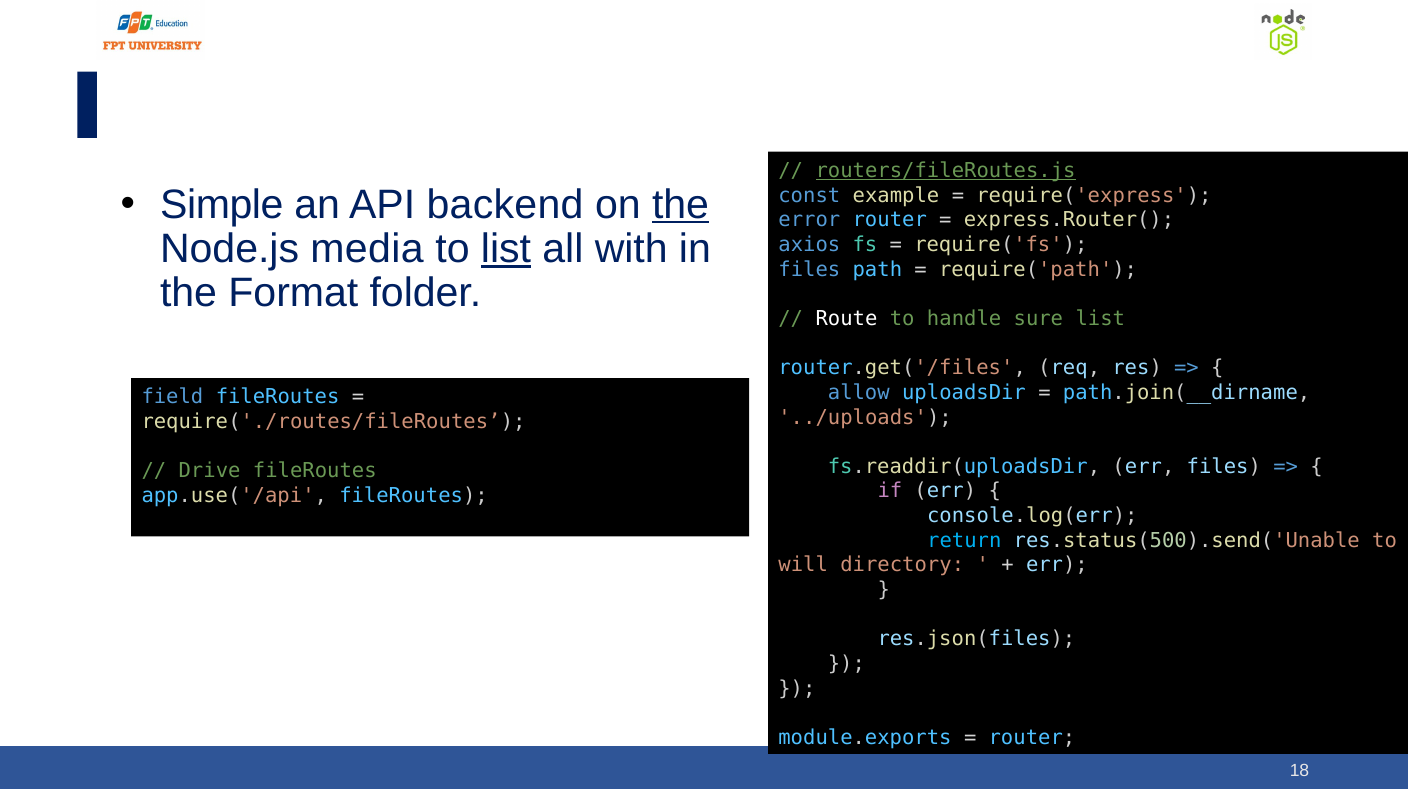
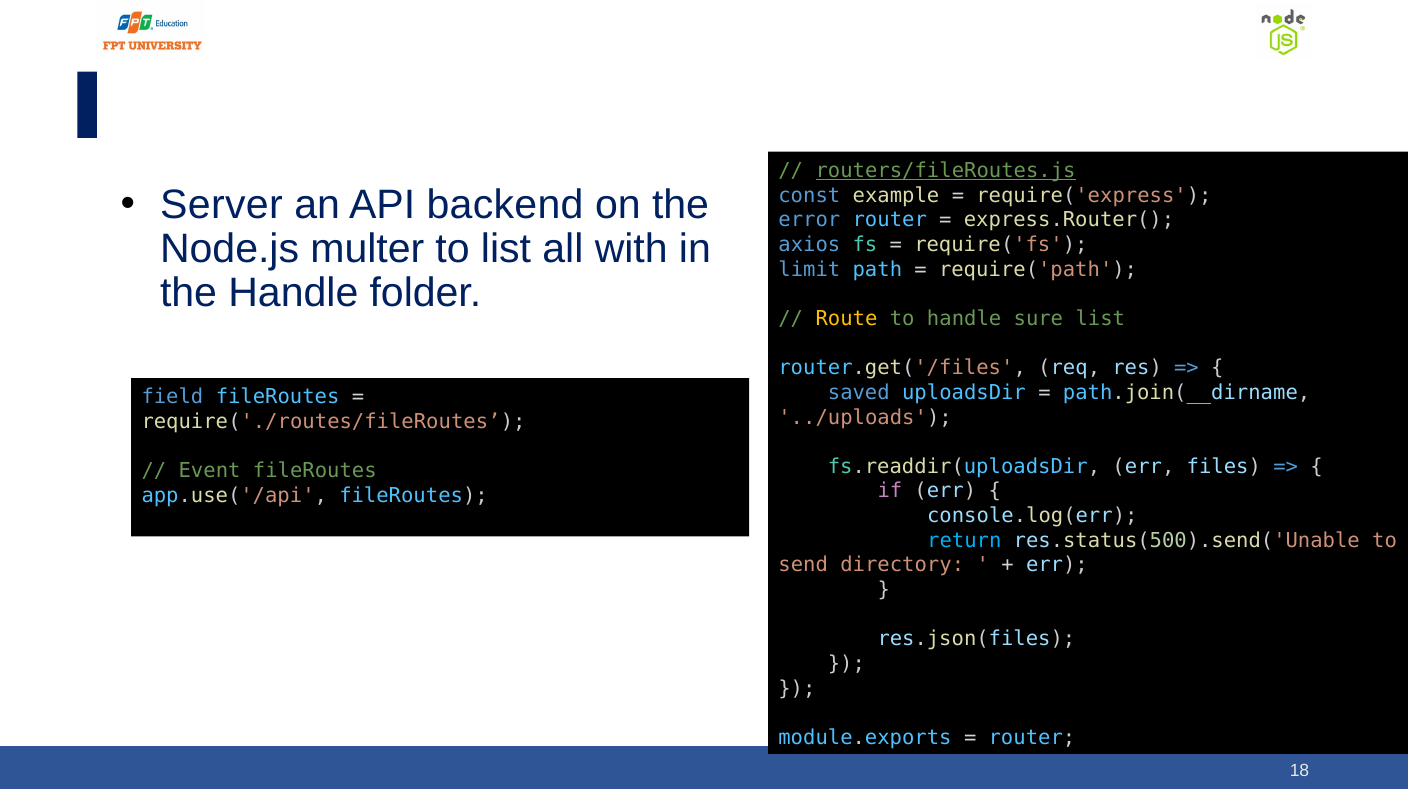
Simple: Simple -> Server
the at (681, 205) underline: present -> none
media: media -> multer
list at (506, 249) underline: present -> none
files at (809, 269): files -> limit
the Format: Format -> Handle
Route colour: white -> yellow
allow: allow -> saved
Drive: Drive -> Event
will: will -> send
